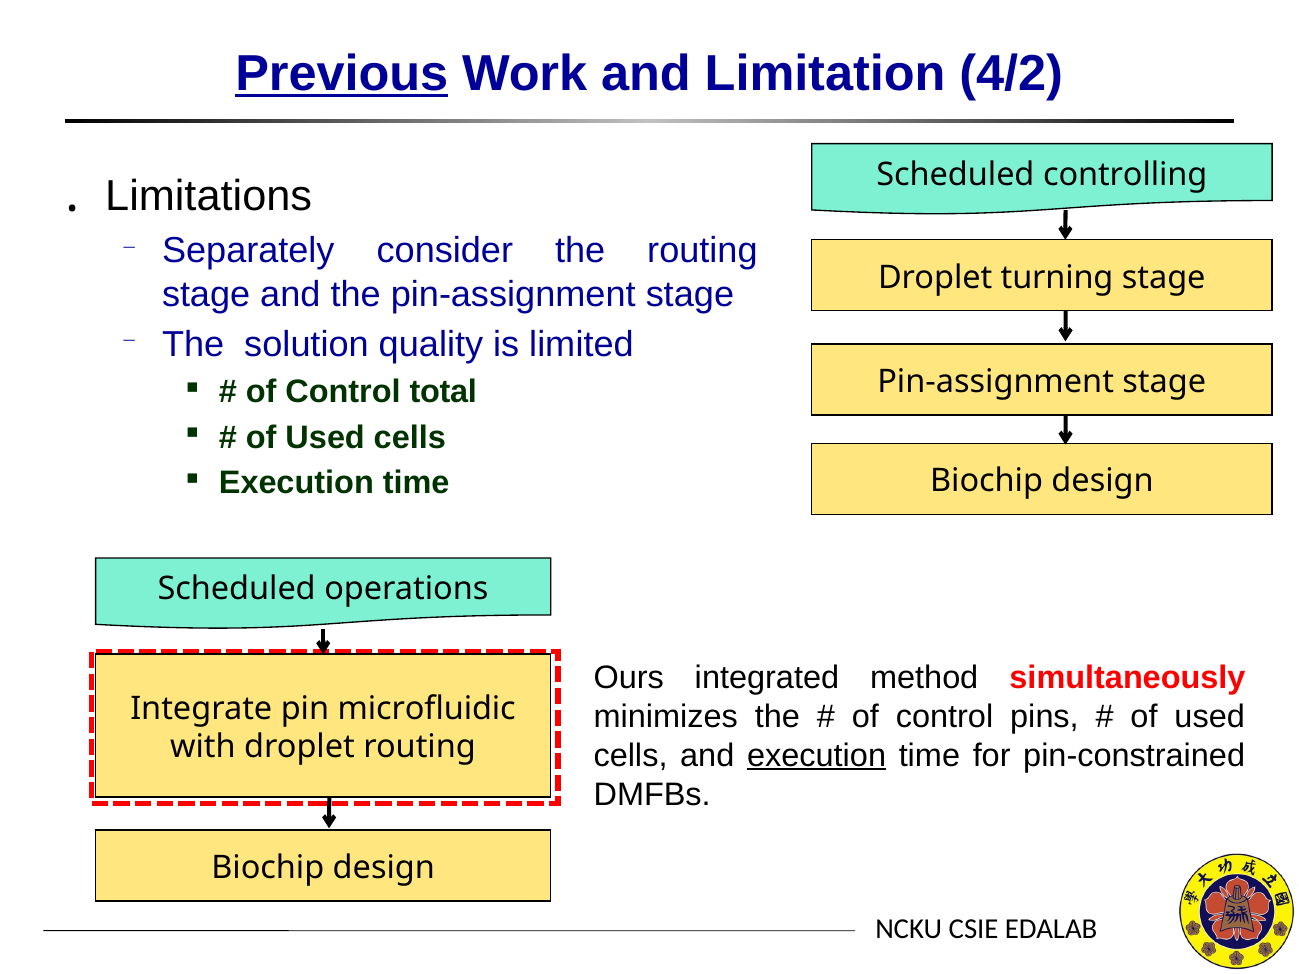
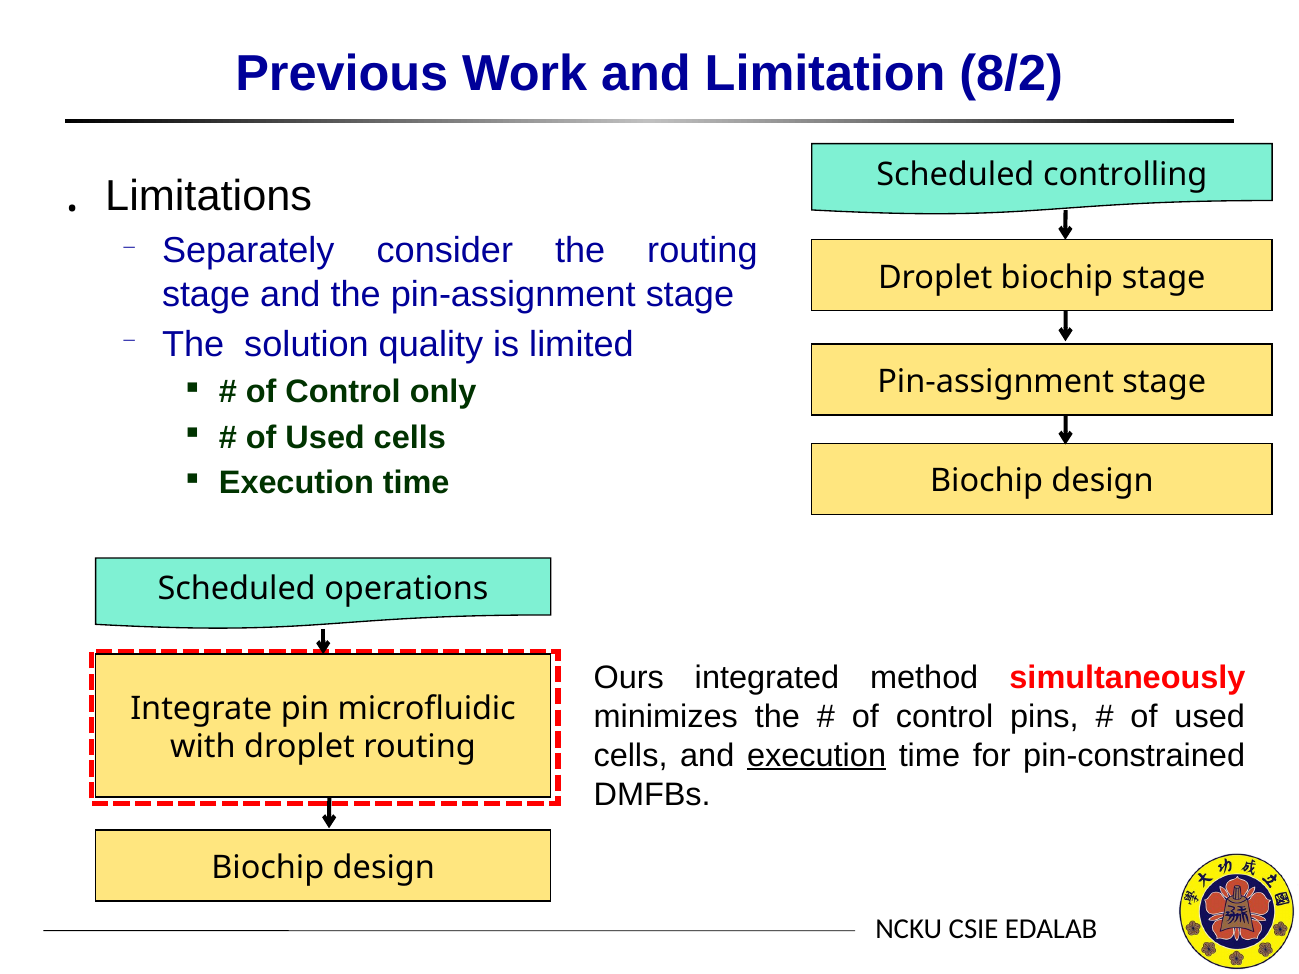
Previous underline: present -> none
4/2: 4/2 -> 8/2
Droplet turning: turning -> biochip
total: total -> only
